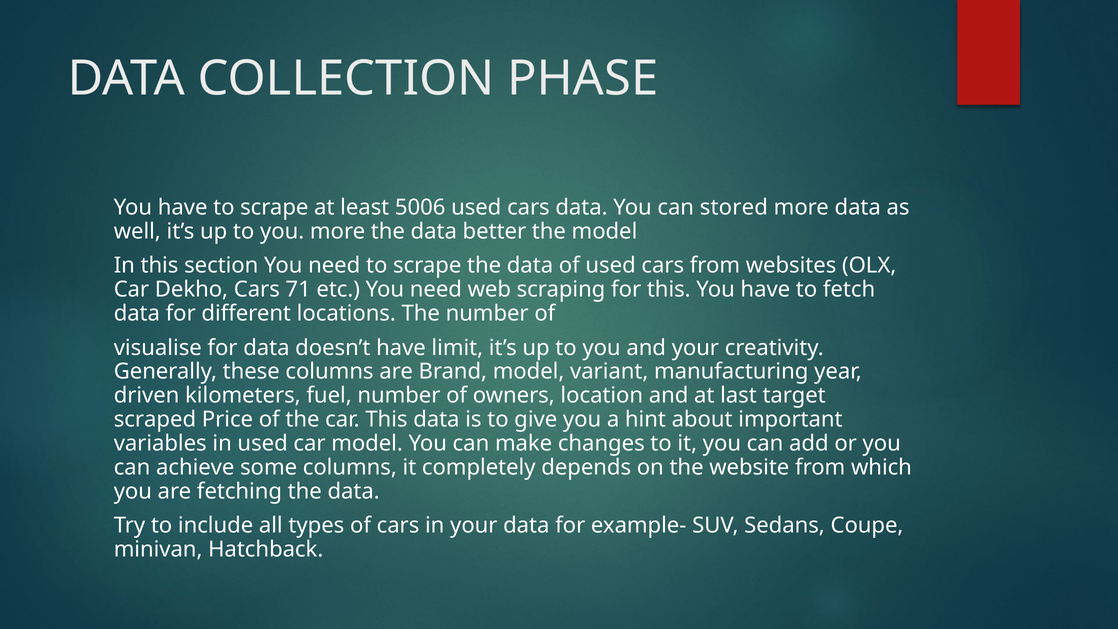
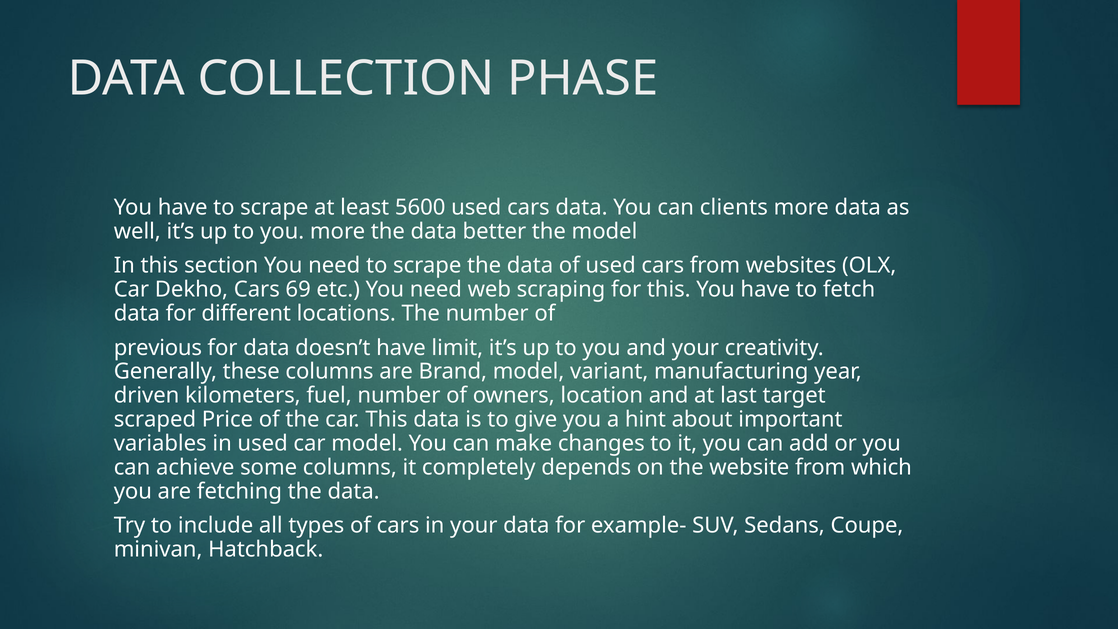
5006: 5006 -> 5600
stored: stored -> clients
71: 71 -> 69
visualise: visualise -> previous
